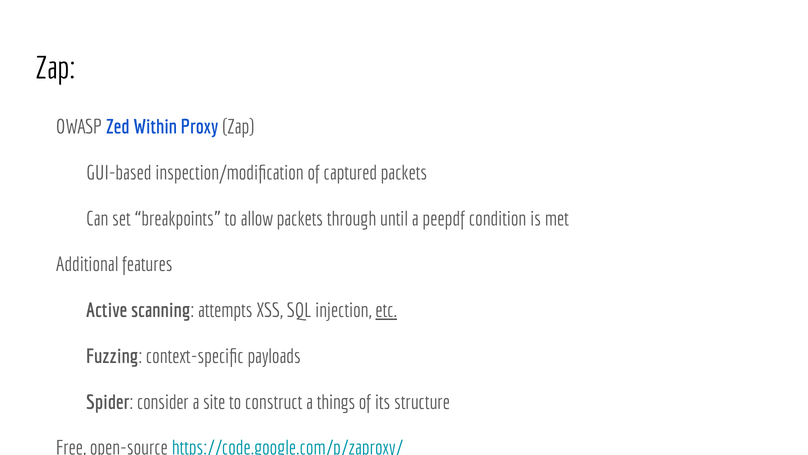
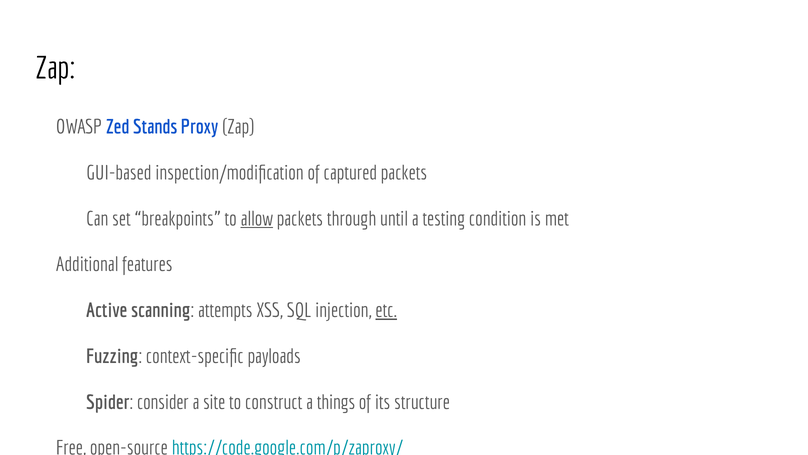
Within: Within -> Stands
allow underline: none -> present
peepdf: peepdf -> testing
